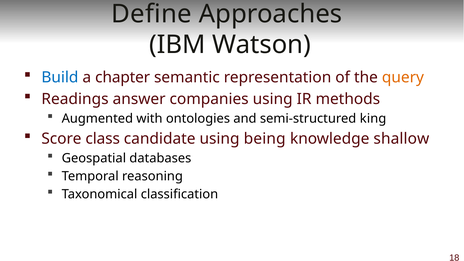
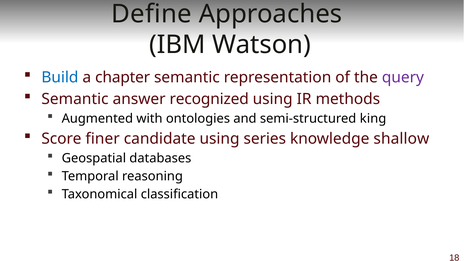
query colour: orange -> purple
Readings at (75, 99): Readings -> Semantic
companies: companies -> recognized
class: class -> finer
being: being -> series
